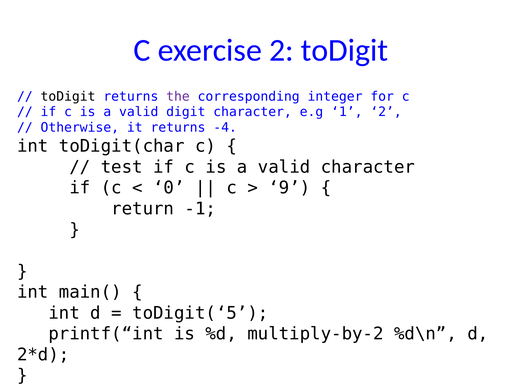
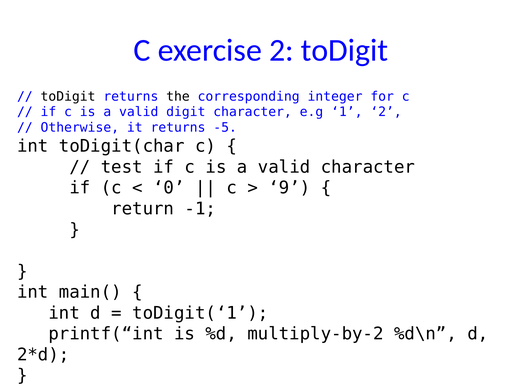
the colour: purple -> black
-4: -4 -> -5
toDigit(‘5: toDigit(‘5 -> toDigit(‘1
